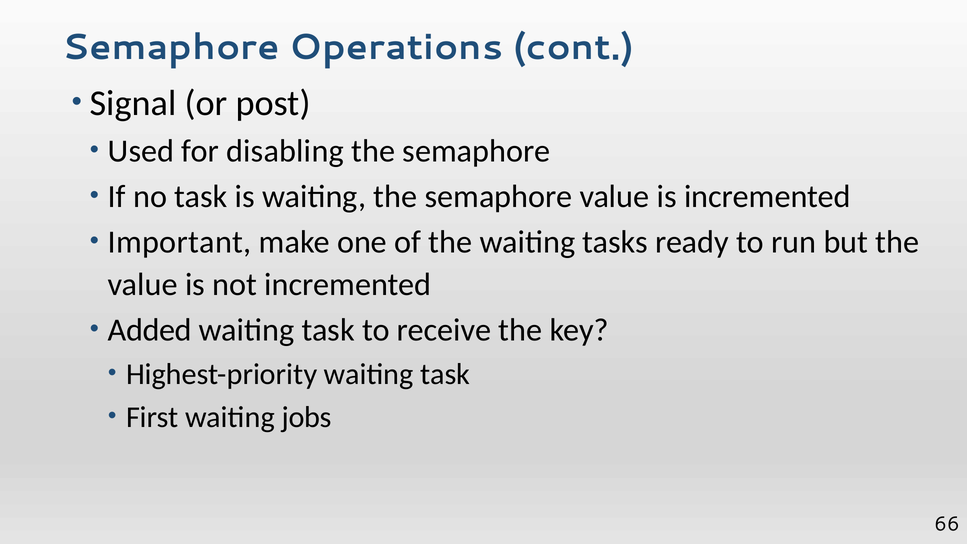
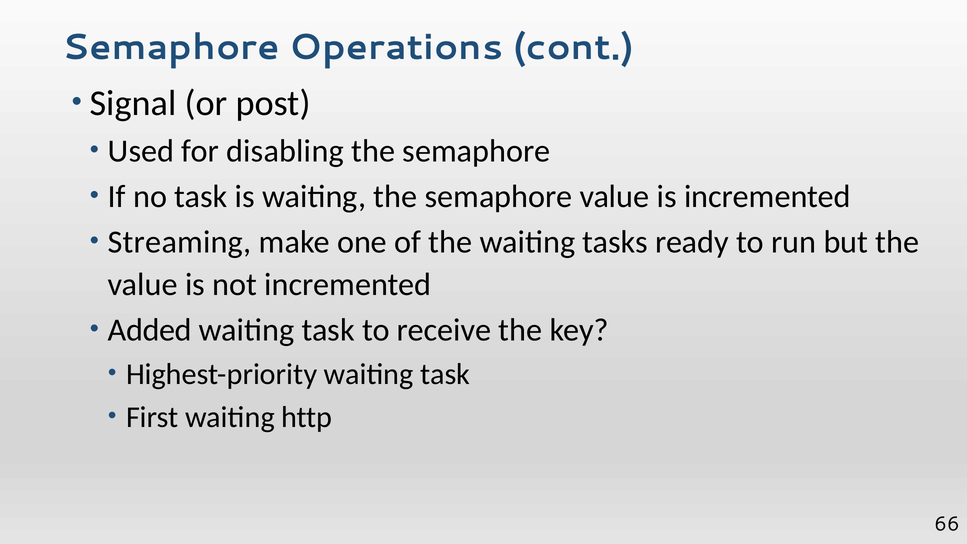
Important: Important -> Streaming
jobs: jobs -> http
